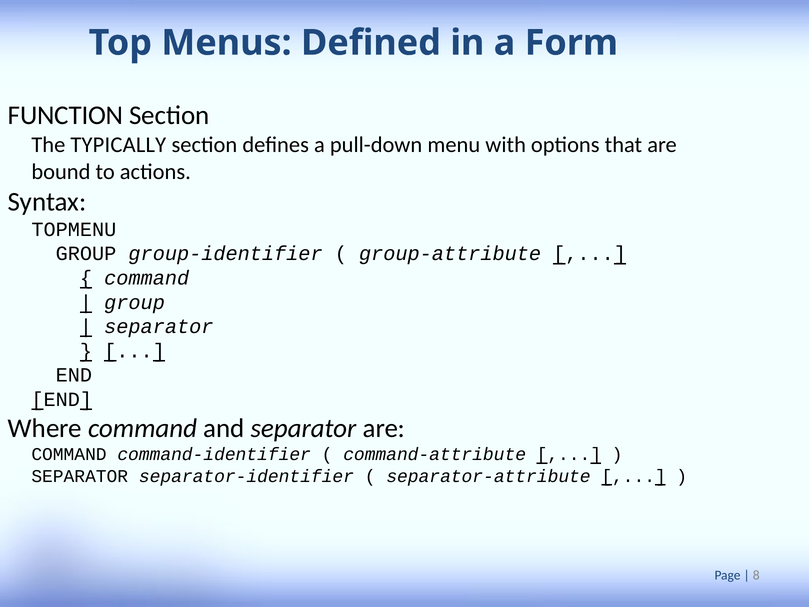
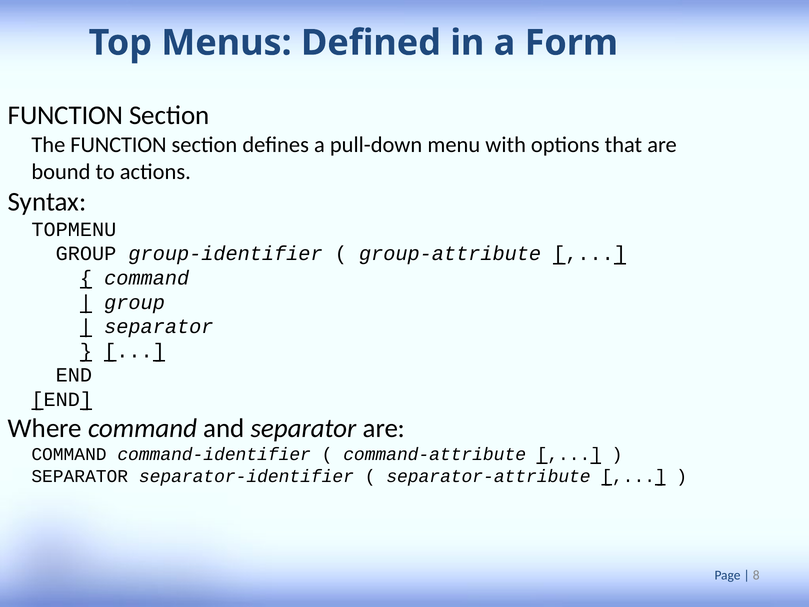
The TYPICALLY: TYPICALLY -> FUNCTION
